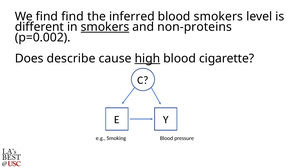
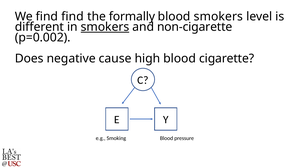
inferred: inferred -> formally
non-proteins: non-proteins -> non-cigarette
describe: describe -> negative
high underline: present -> none
